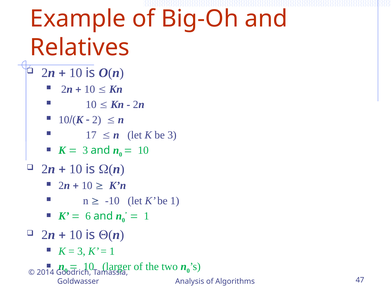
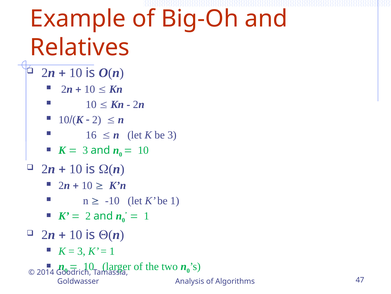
17: 17 -> 16
6 at (88, 215): 6 -> 2
